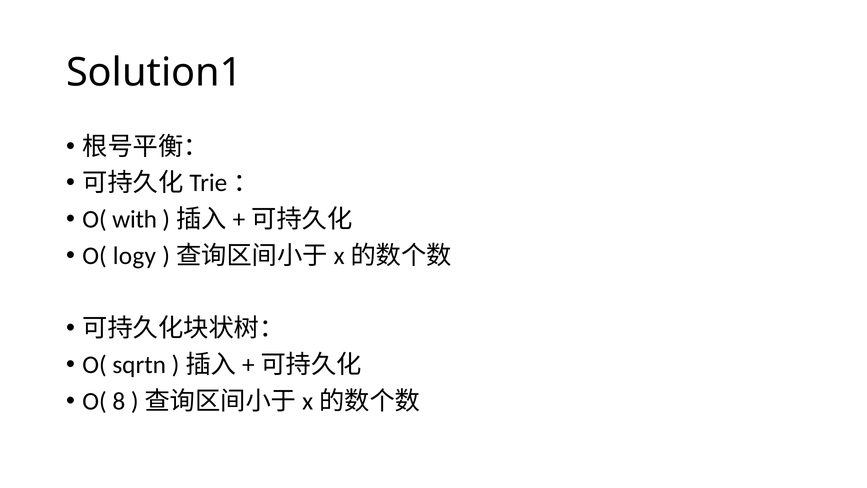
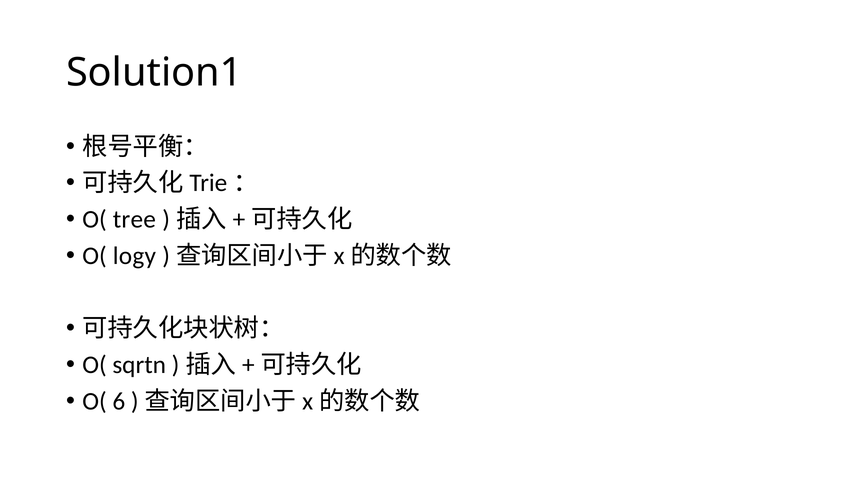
with: with -> tree
8: 8 -> 6
